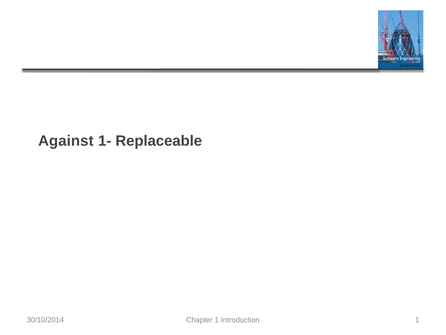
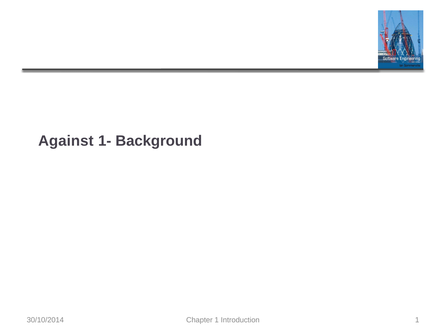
Replaceable: Replaceable -> Background
